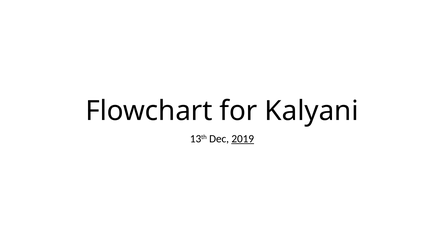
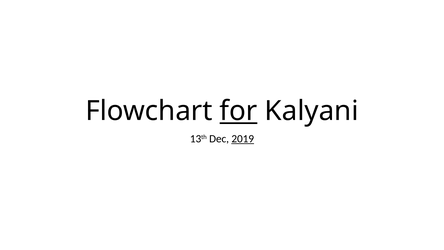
for underline: none -> present
